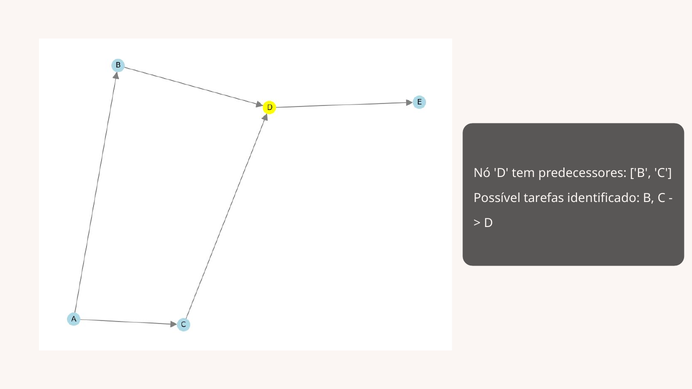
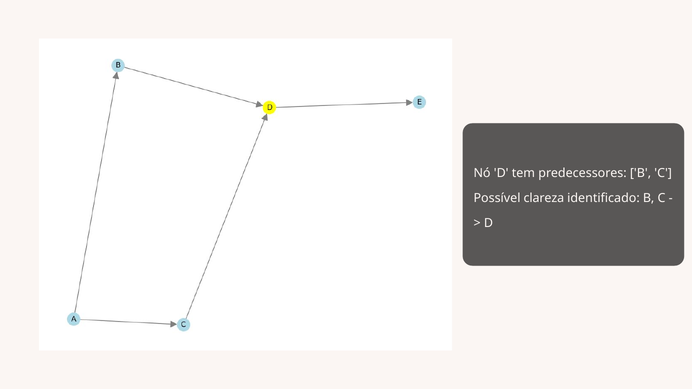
tarefas: tarefas -> clareza
